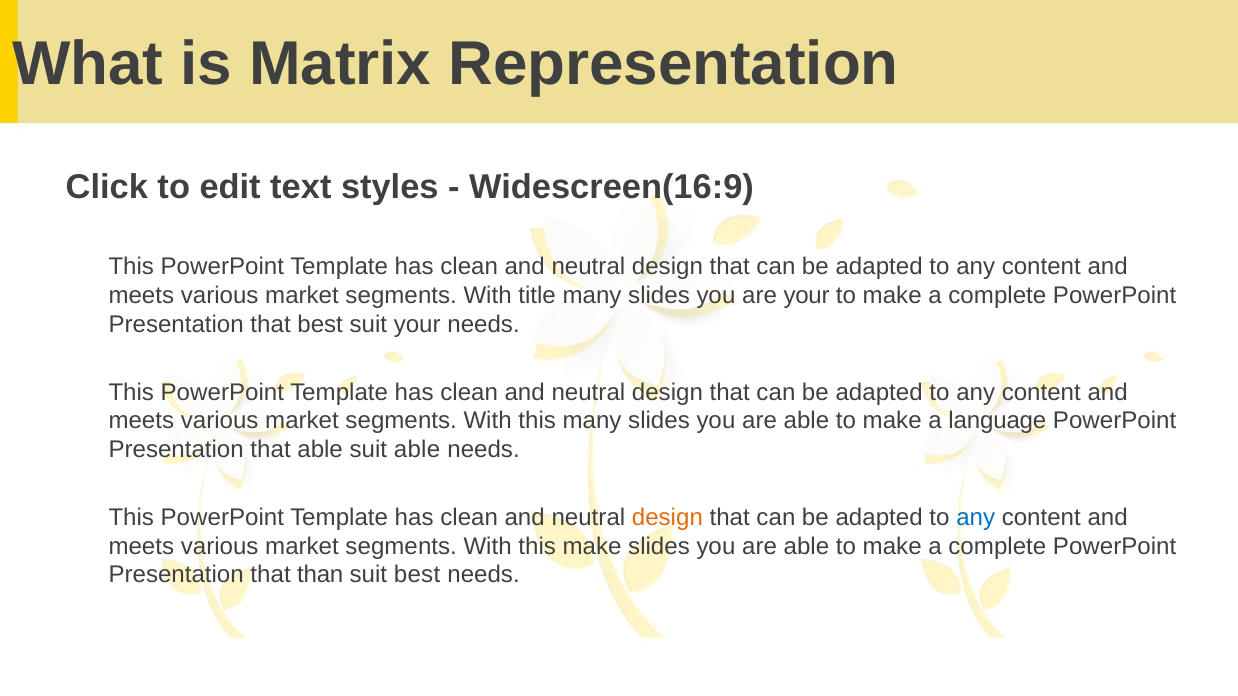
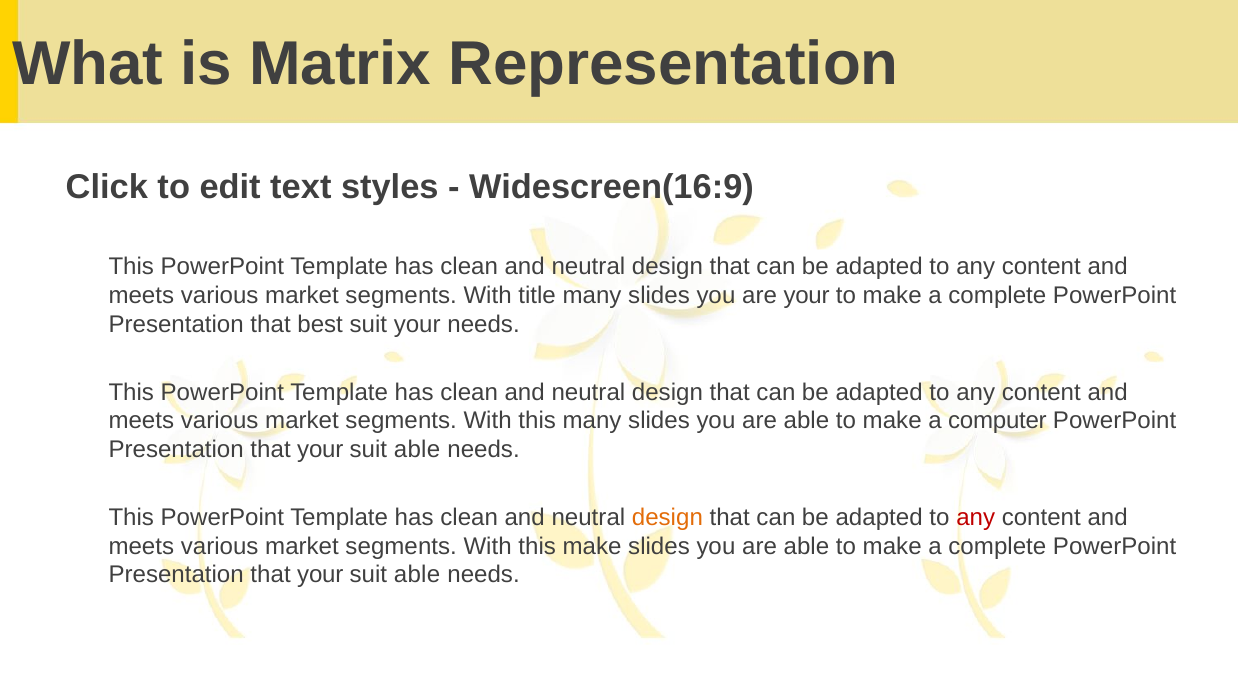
language: language -> computer
able at (320, 450): able -> your
any at (976, 518) colour: blue -> red
than at (320, 575): than -> your
best at (417, 575): best -> able
